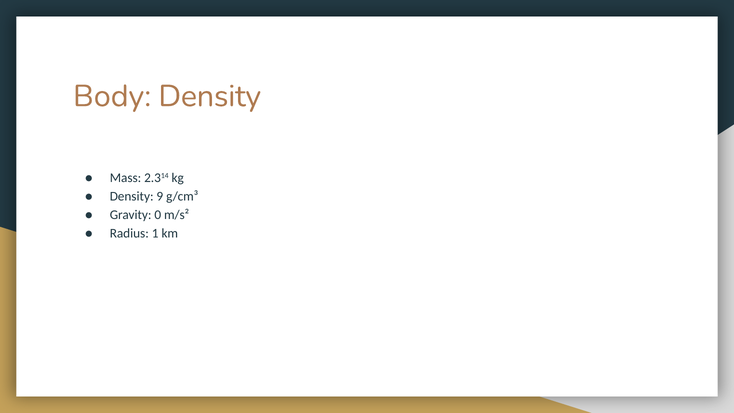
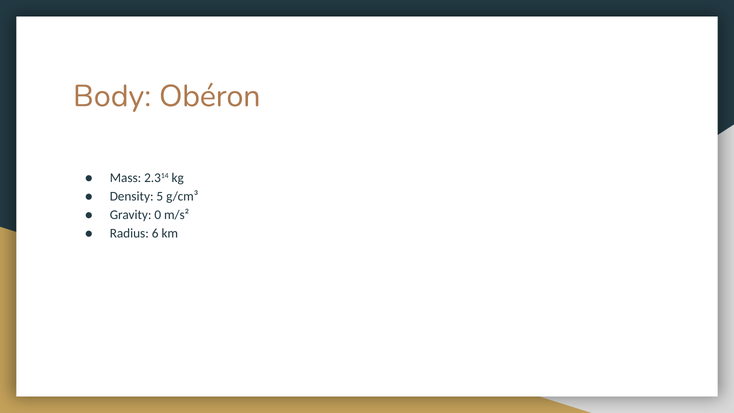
Body Density: Density -> Obéron
9: 9 -> 5
1: 1 -> 6
